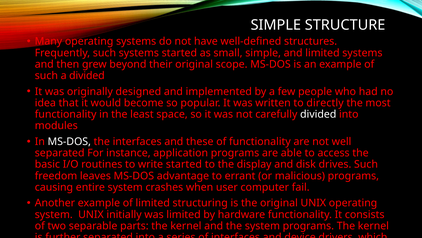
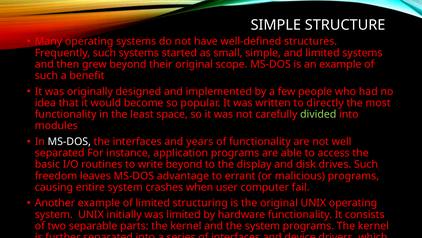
a divided: divided -> benefit
divided at (318, 114) colour: white -> light green
and these: these -> years
write started: started -> beyond
